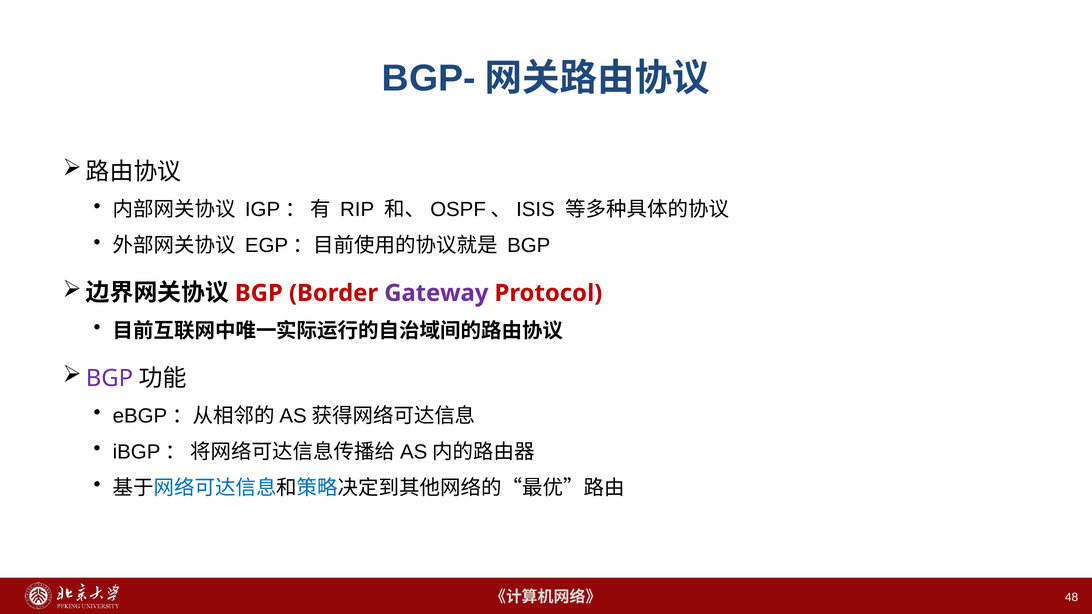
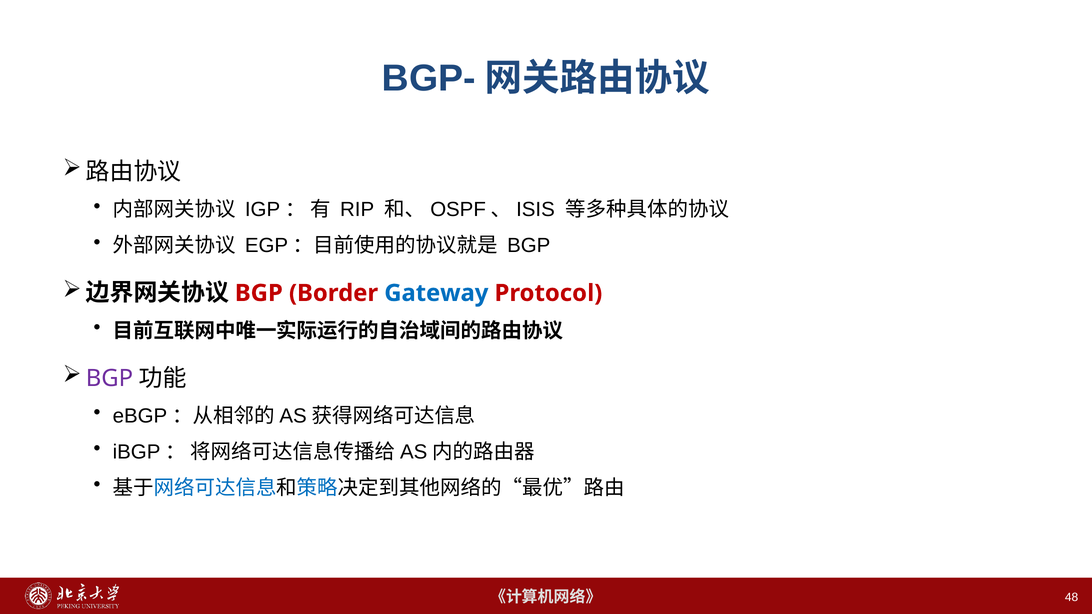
Gateway colour: purple -> blue
